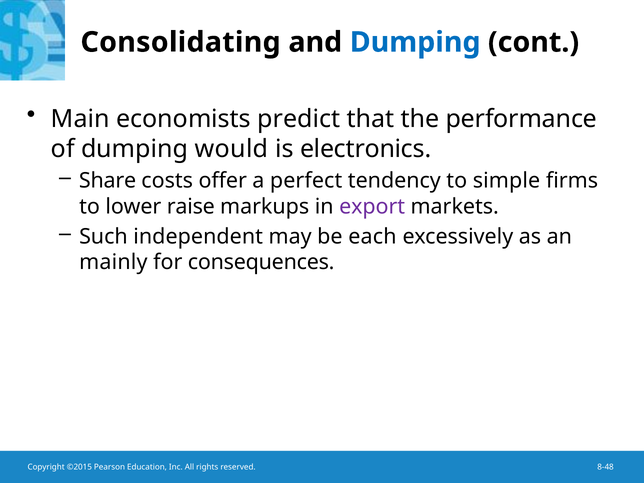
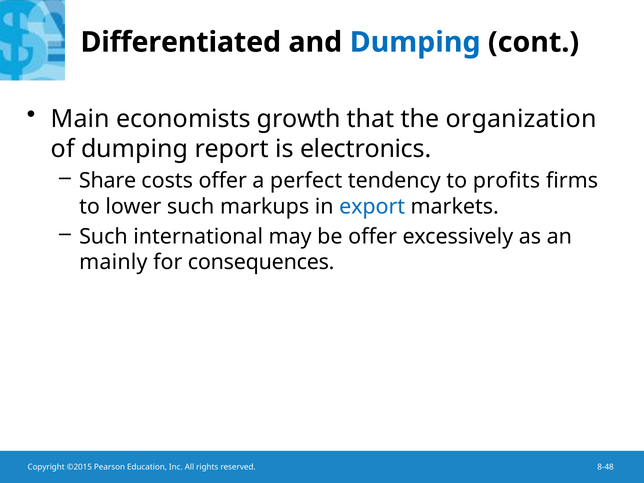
Consolidating: Consolidating -> Differentiated
predict: predict -> growth
performance: performance -> organization
would: would -> report
simple: simple -> profits
lower raise: raise -> such
export colour: purple -> blue
independent: independent -> international
be each: each -> offer
